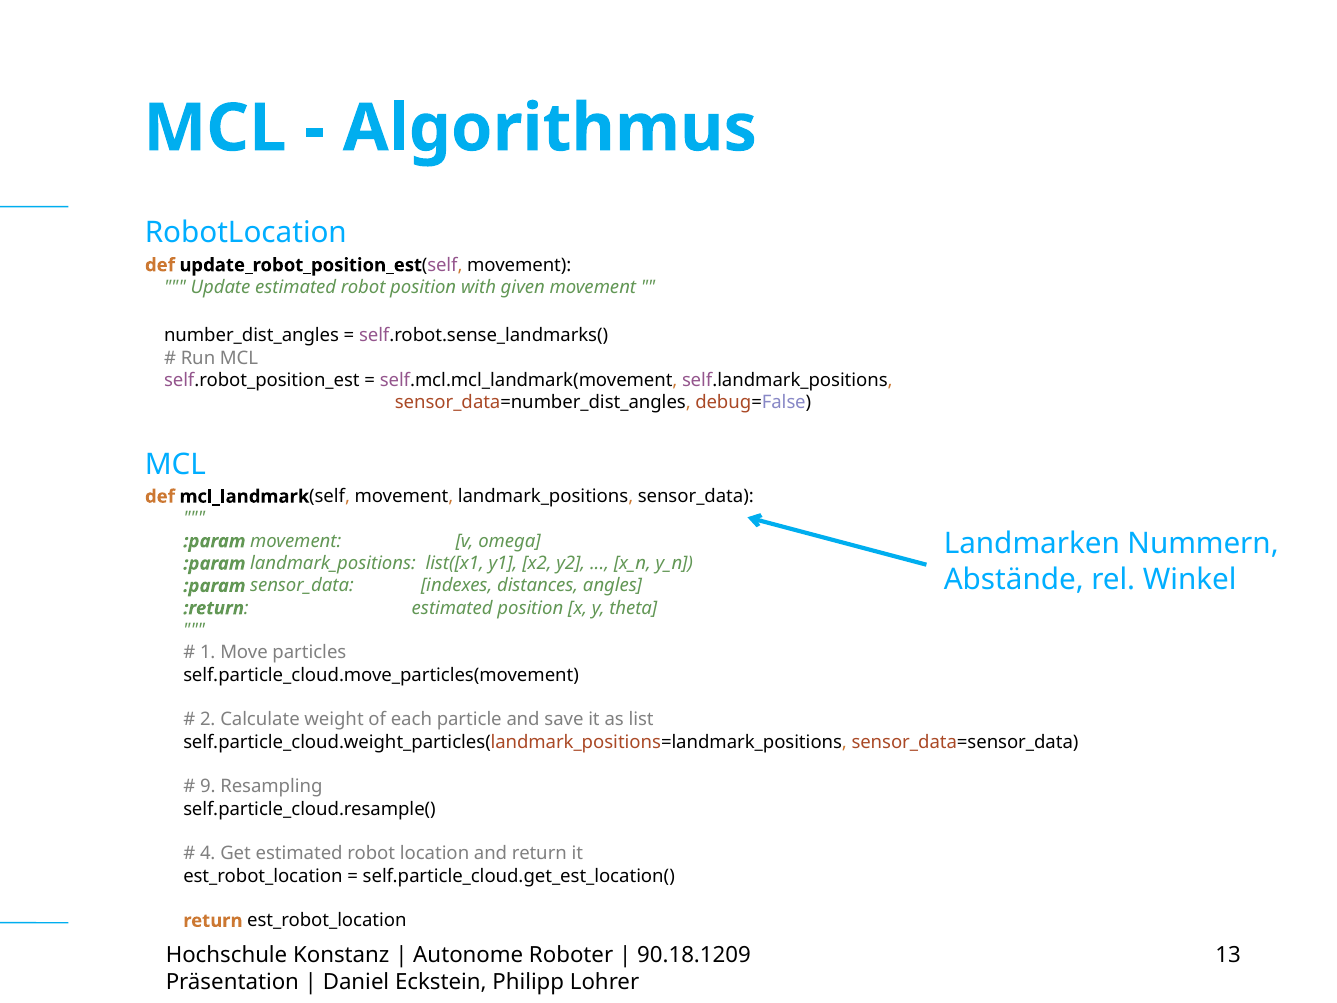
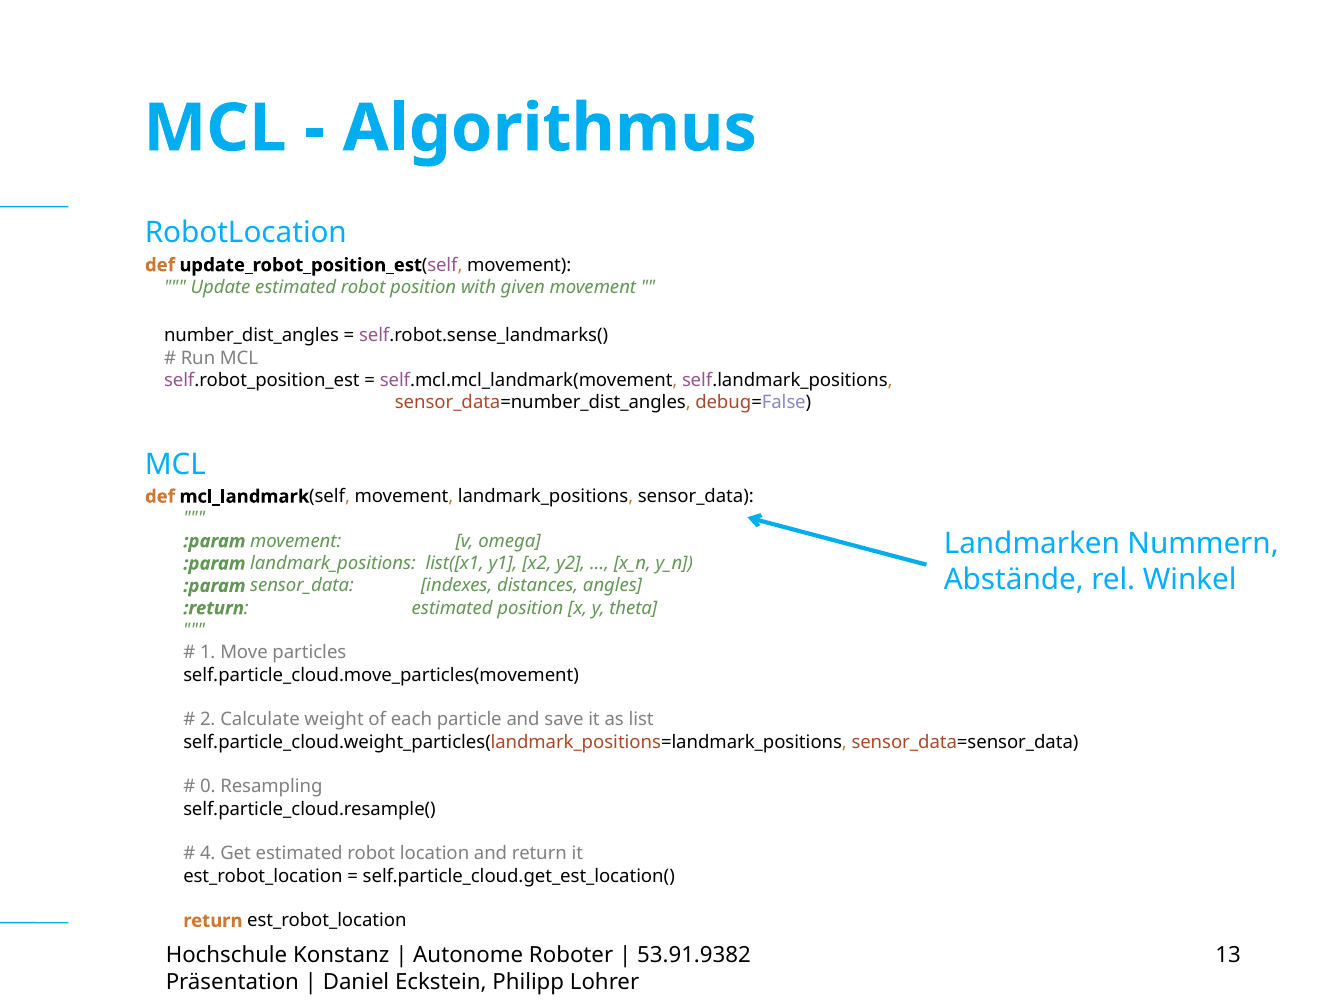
9: 9 -> 0
90.18.1209: 90.18.1209 -> 53.91.9382
